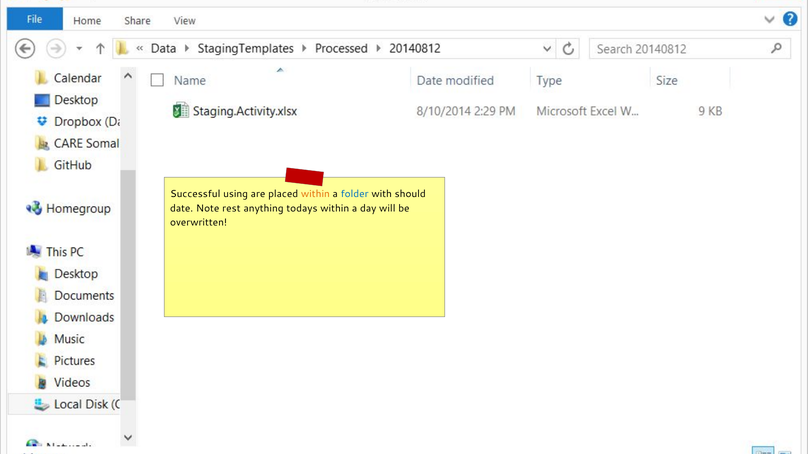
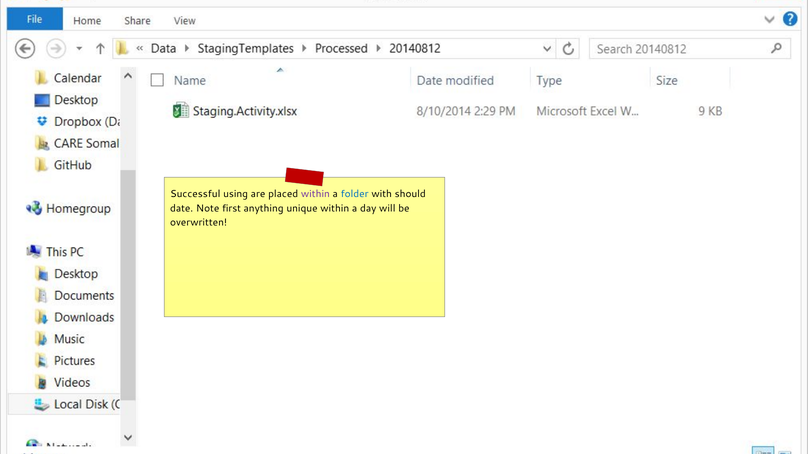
within at (315, 194) colour: orange -> purple
rest: rest -> first
todays: todays -> unique
